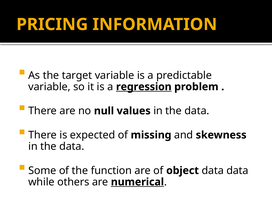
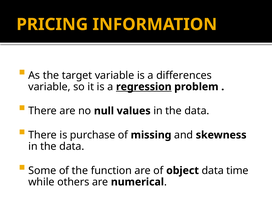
predictable: predictable -> differences
expected: expected -> purchase
data data: data -> time
numerical underline: present -> none
